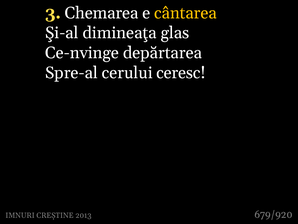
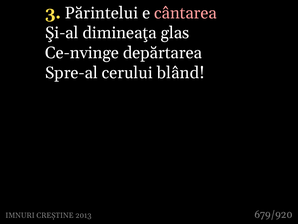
Chemarea: Chemarea -> Părintelui
cântarea colour: yellow -> pink
ceresc: ceresc -> blând
